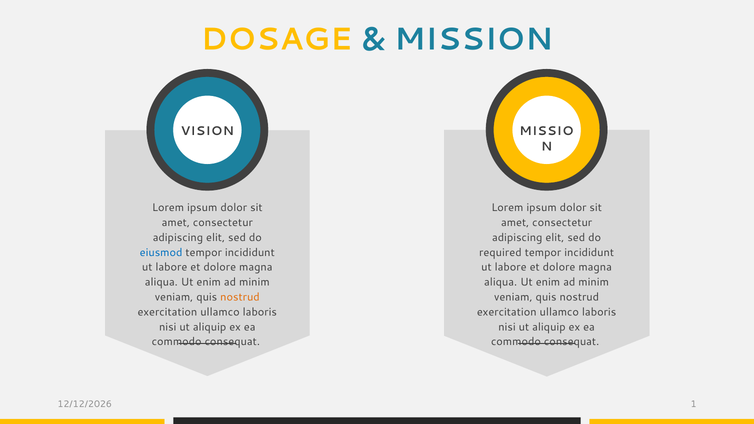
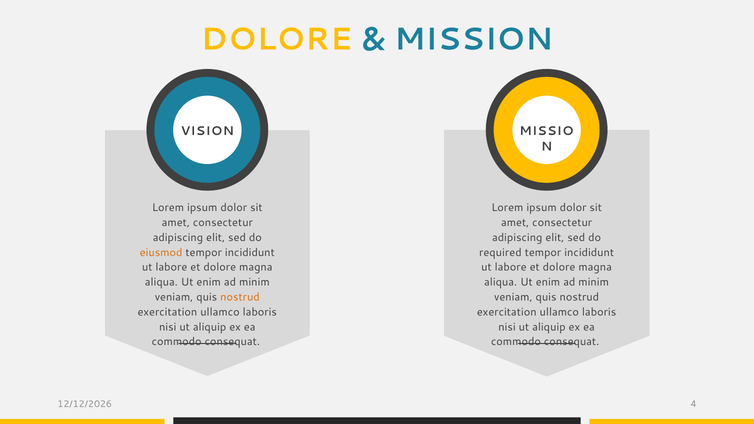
DOSAGE at (277, 40): DOSAGE -> DOLORE
eiusmod colour: blue -> orange
1: 1 -> 4
